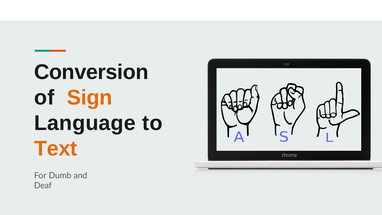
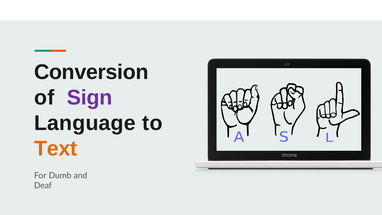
Sign colour: orange -> purple
